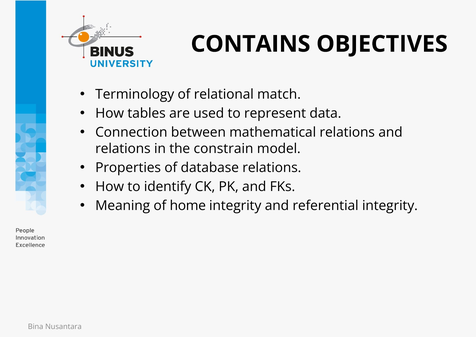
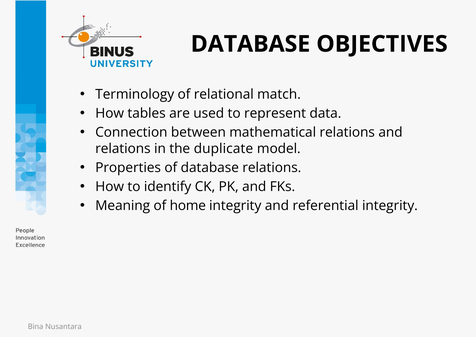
CONTAINS at (251, 44): CONTAINS -> DATABASE
constrain: constrain -> duplicate
